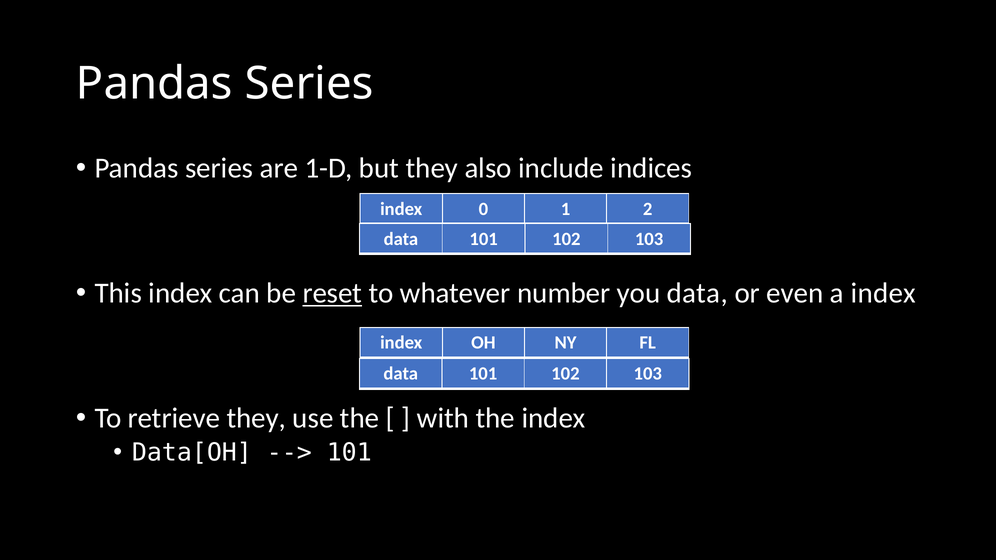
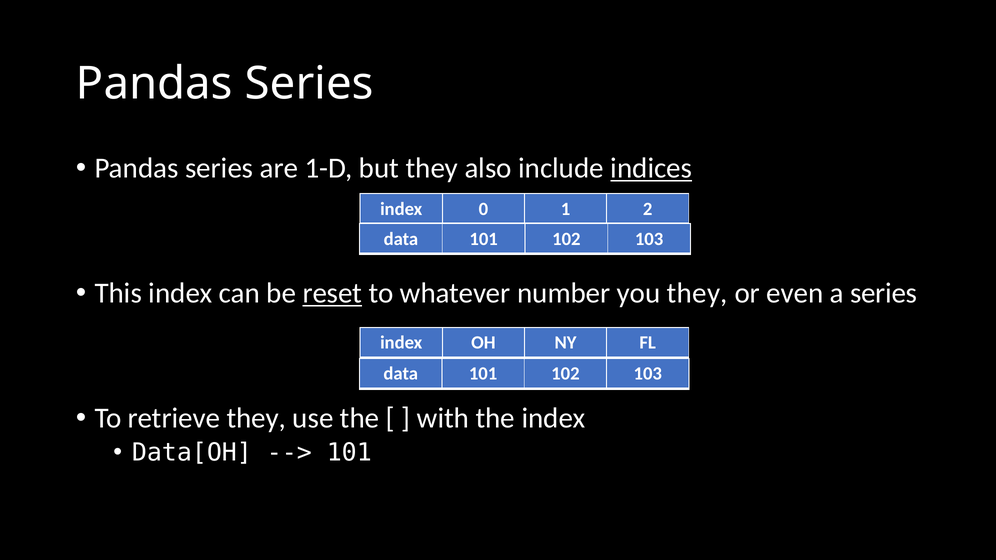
indices underline: none -> present
you data: data -> they
a index: index -> series
